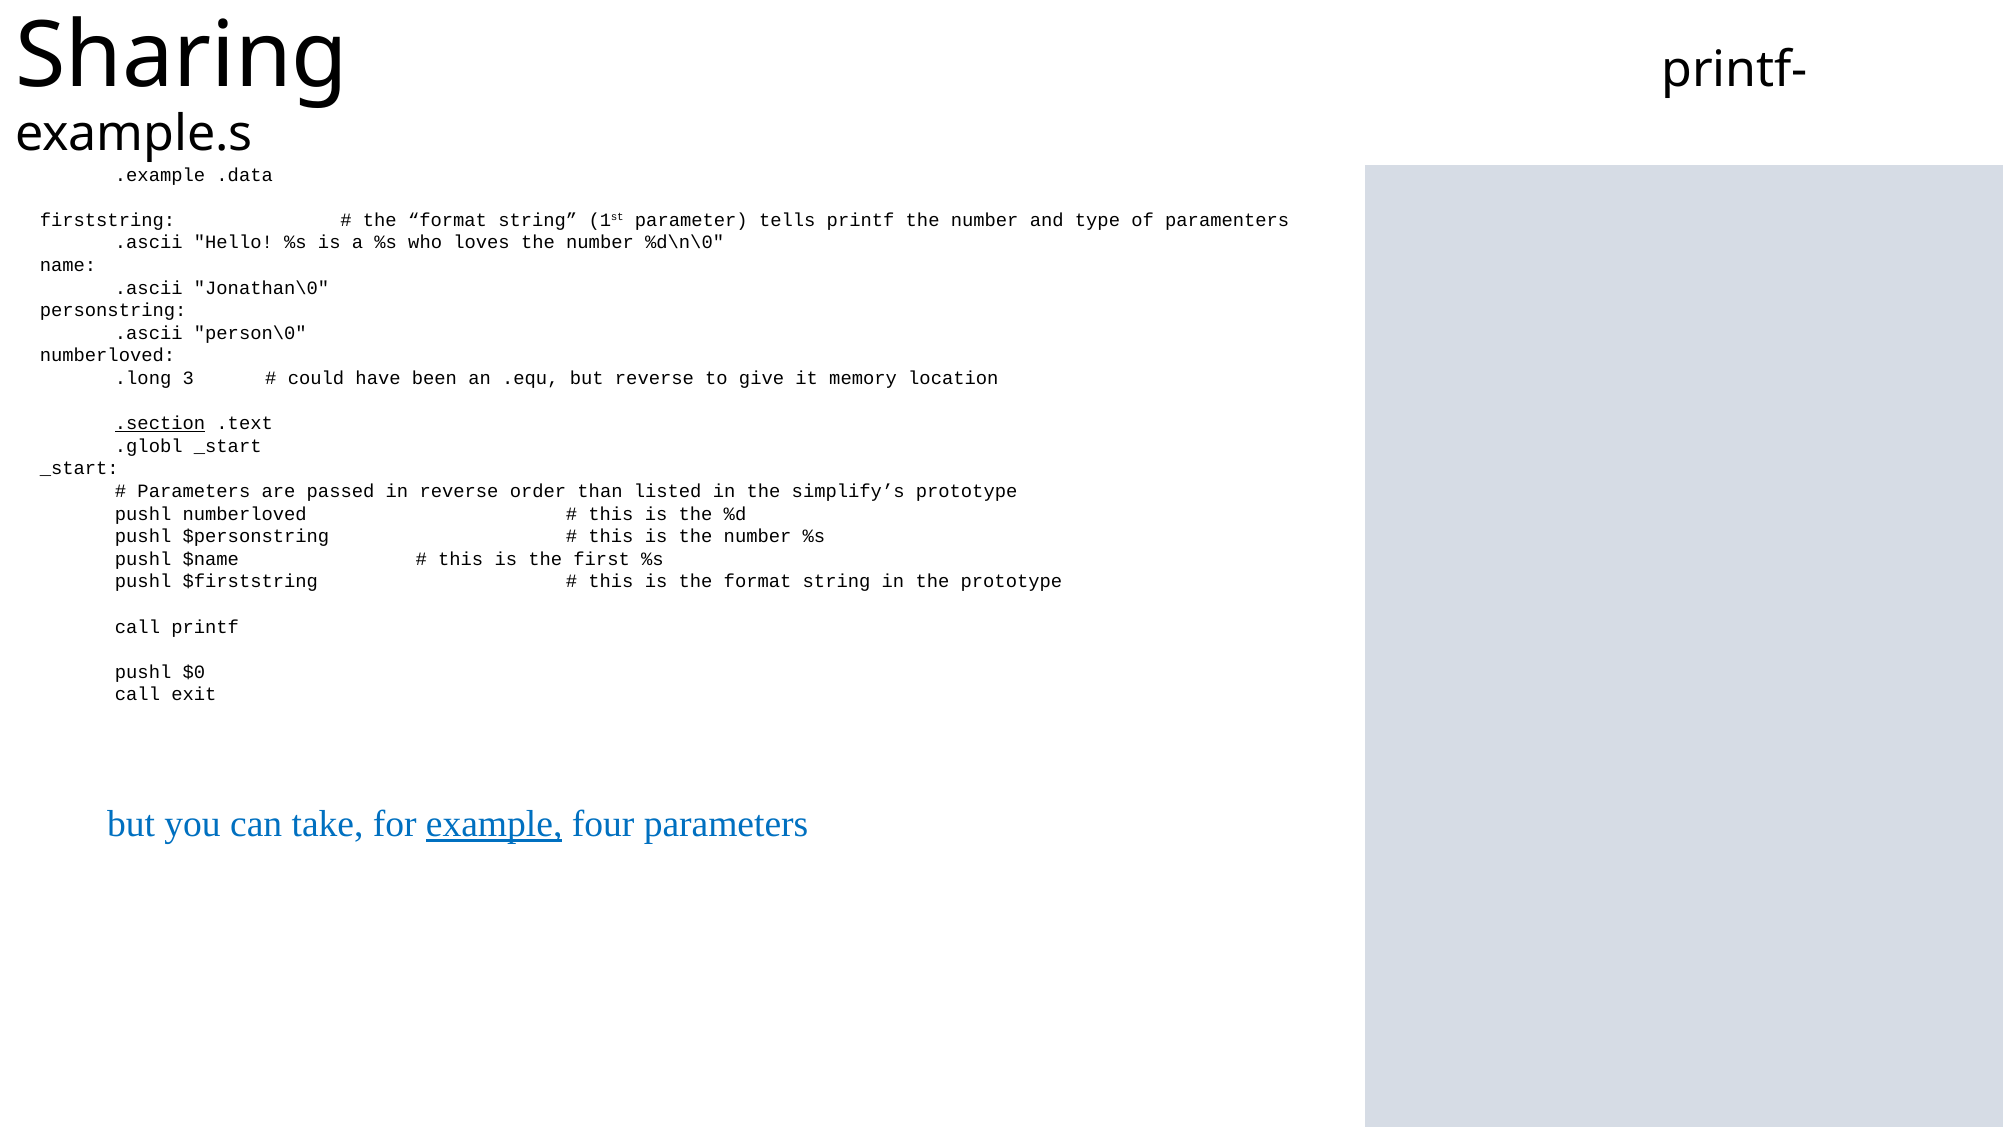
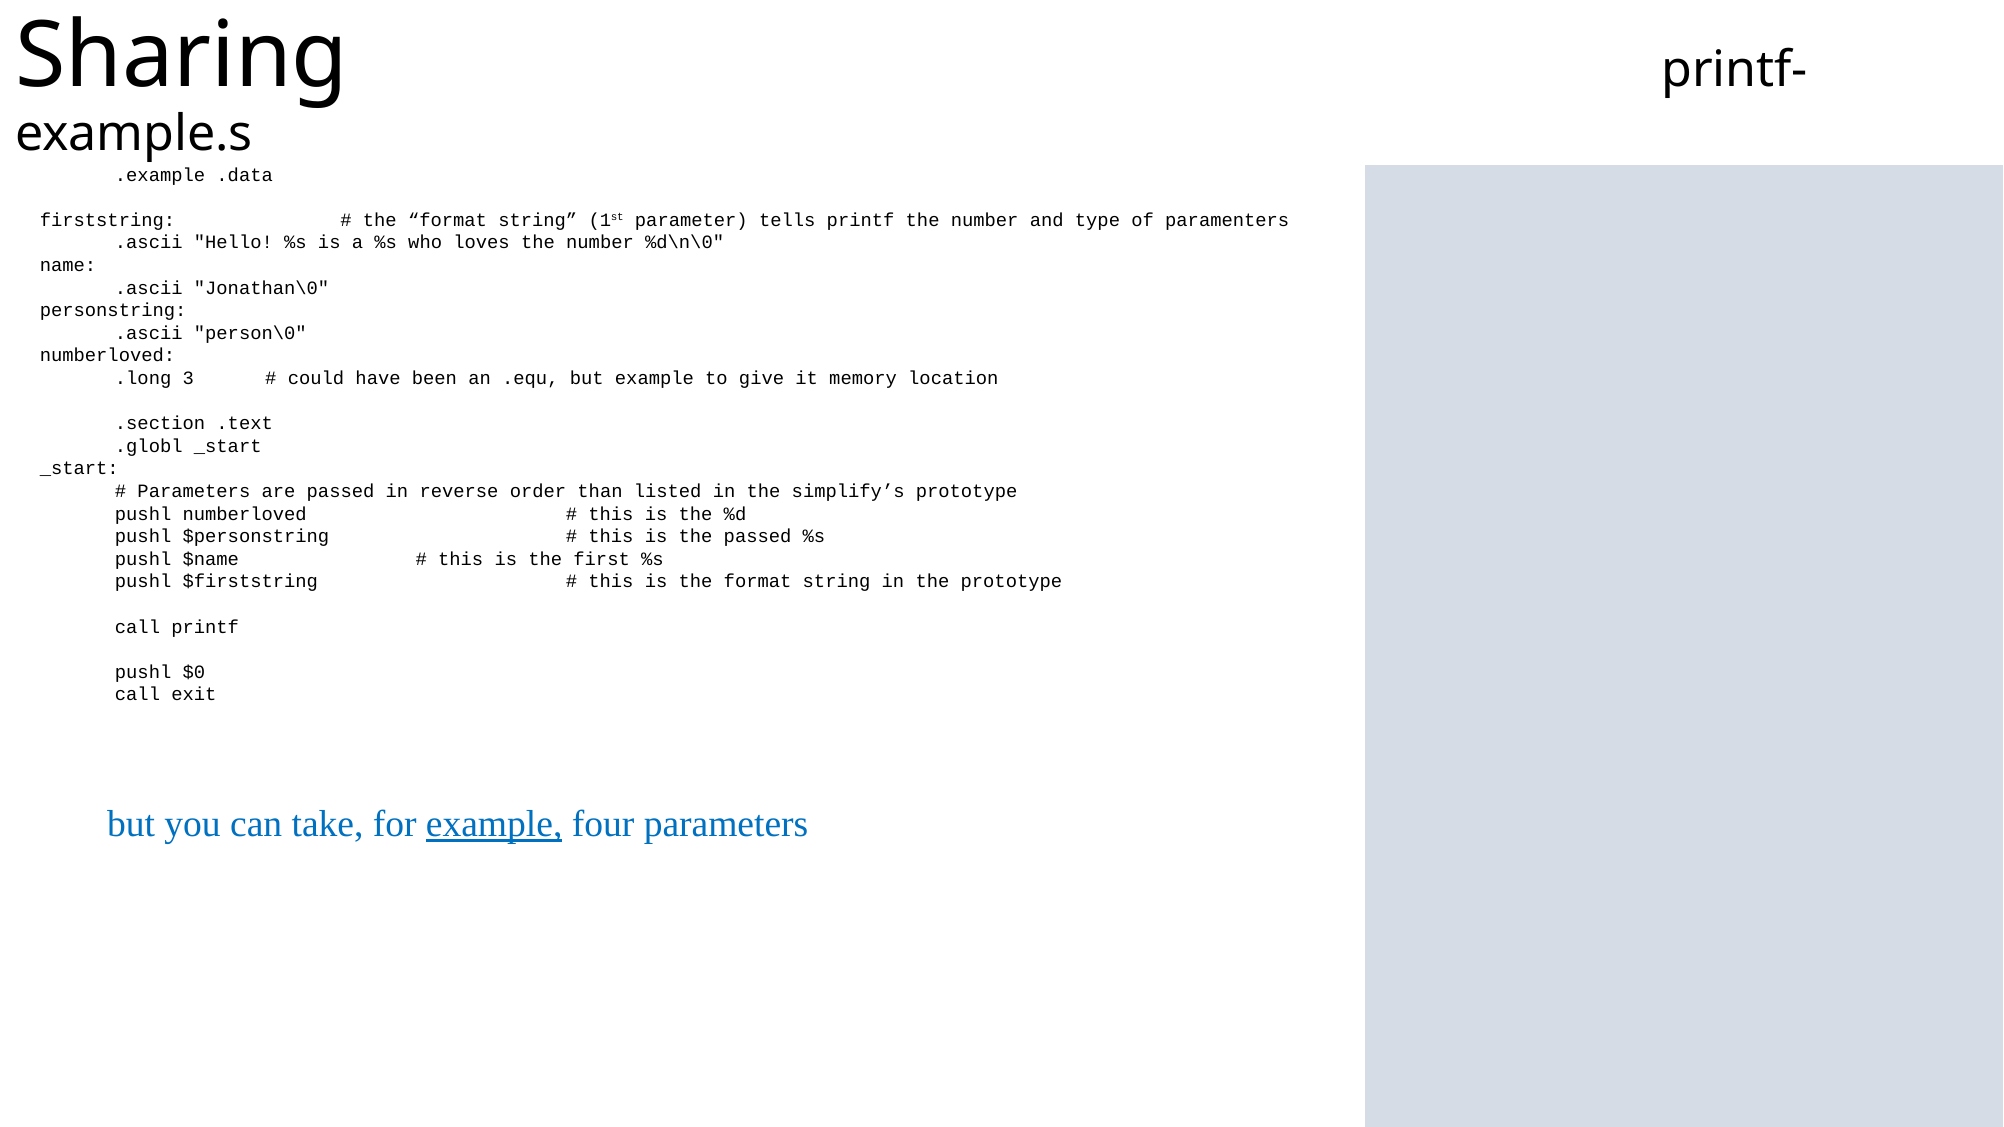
but reverse: reverse -> example
.section underline: present -> none
is the number: number -> passed
